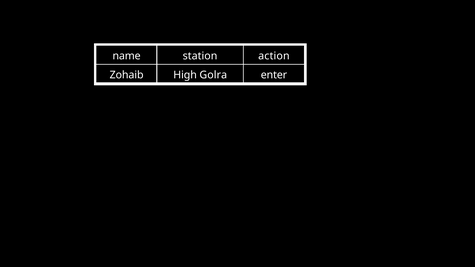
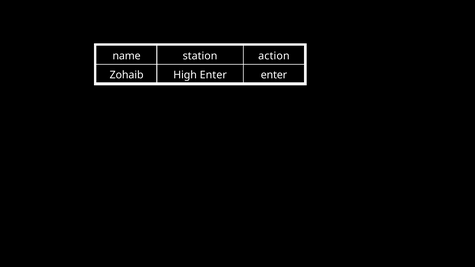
High Golra: Golra -> Enter
